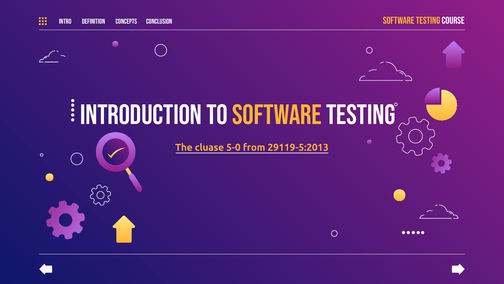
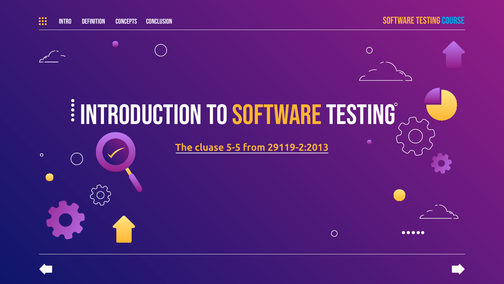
course colour: white -> light blue
5-0: 5-0 -> 5-5
29119-5:2013: 29119-5:2013 -> 29119-2:2013
